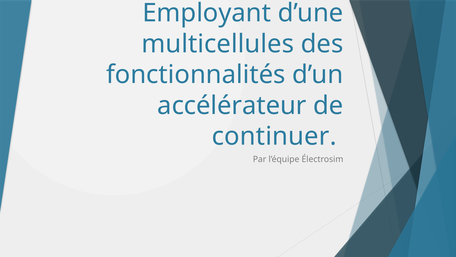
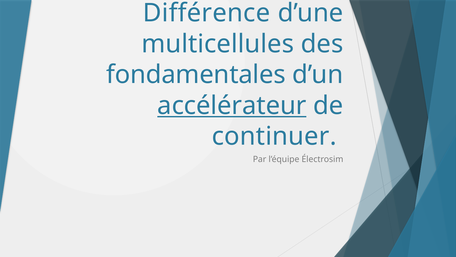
Employant: Employant -> Différence
fonctionnalités: fonctionnalités -> fondamentales
accélérateur underline: none -> present
